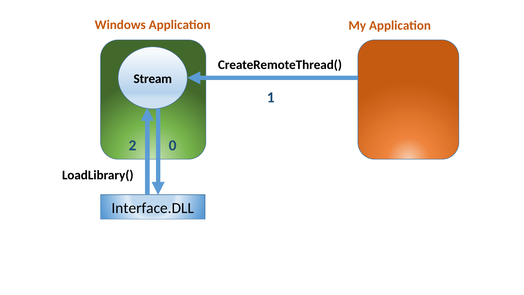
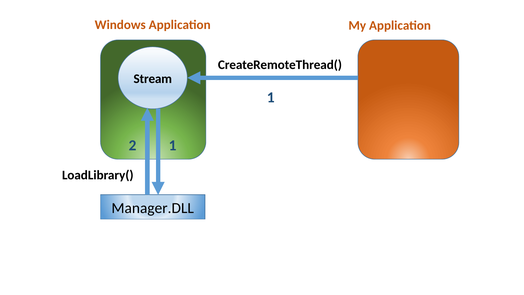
2 0: 0 -> 1
Interface.DLL: Interface.DLL -> Manager.DLL
